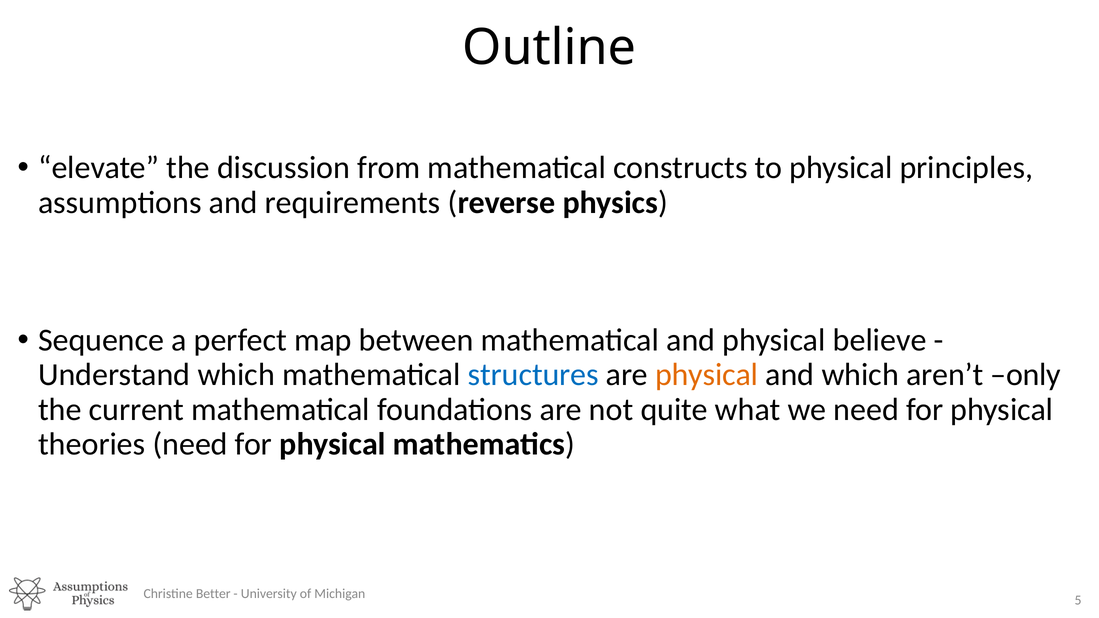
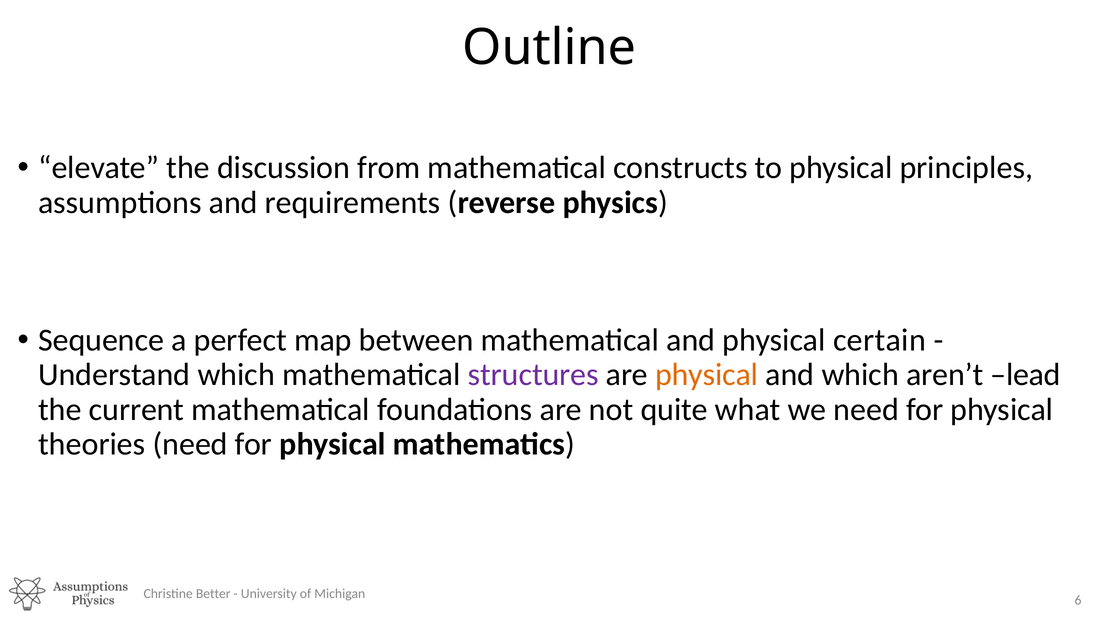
believe: believe -> certain
structures colour: blue -> purple
only: only -> lead
5: 5 -> 6
